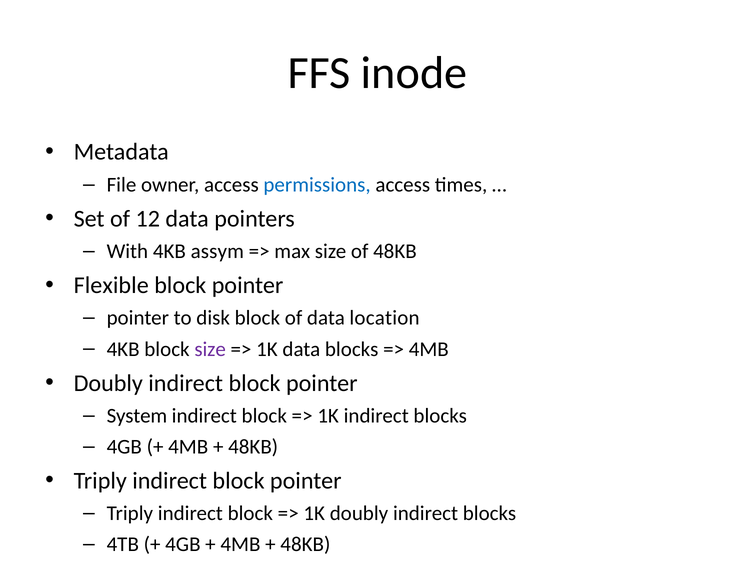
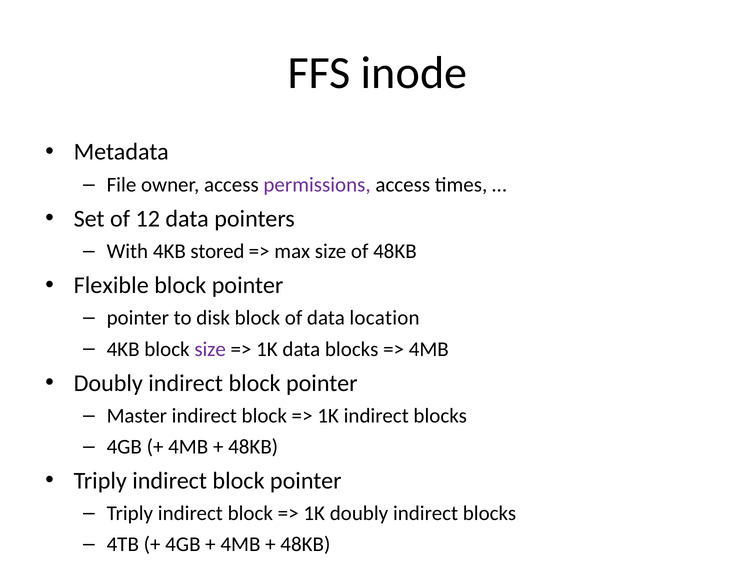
permissions colour: blue -> purple
assym: assym -> stored
System: System -> Master
